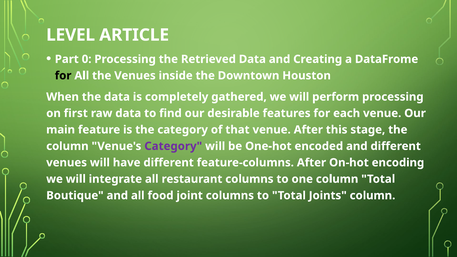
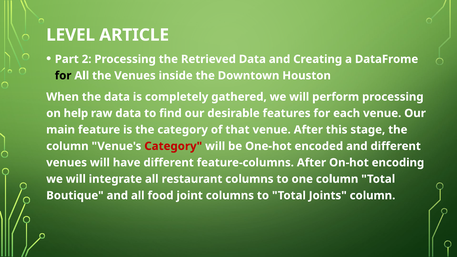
0: 0 -> 2
first: first -> help
Category at (173, 146) colour: purple -> red
